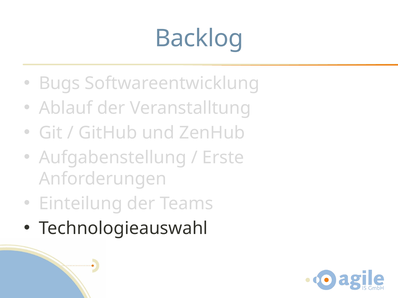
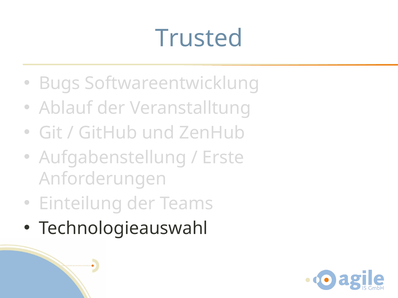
Backlog: Backlog -> Trusted
